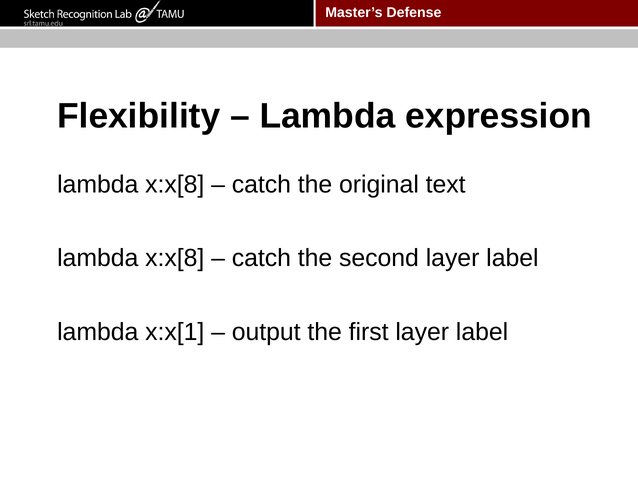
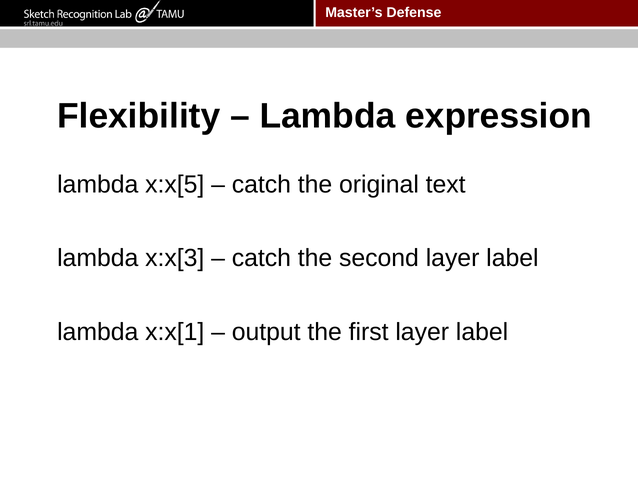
x:x[8 at (175, 185): x:x[8 -> x:x[5
x:x[8 at (175, 258): x:x[8 -> x:x[3
